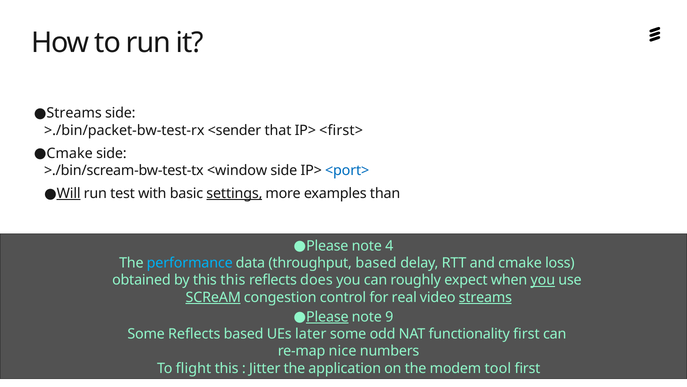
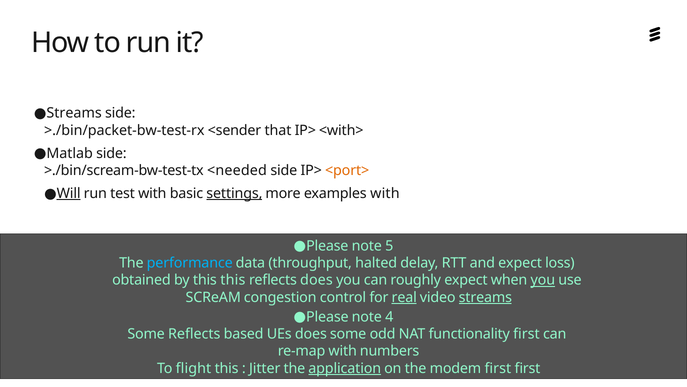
<first>: <first> -> <with>
Cmake at (70, 153): Cmake -> Matlab
<window: <window -> <needed
<port> colour: blue -> orange
examples than: than -> with
4: 4 -> 5
throughput based: based -> halted
and cmake: cmake -> expect
SCReAM underline: present -> none
real underline: none -> present
Please at (327, 316) underline: present -> none
9: 9 -> 4
UEs later: later -> does
re-map nice: nice -> with
application underline: none -> present
modem tool: tool -> first
